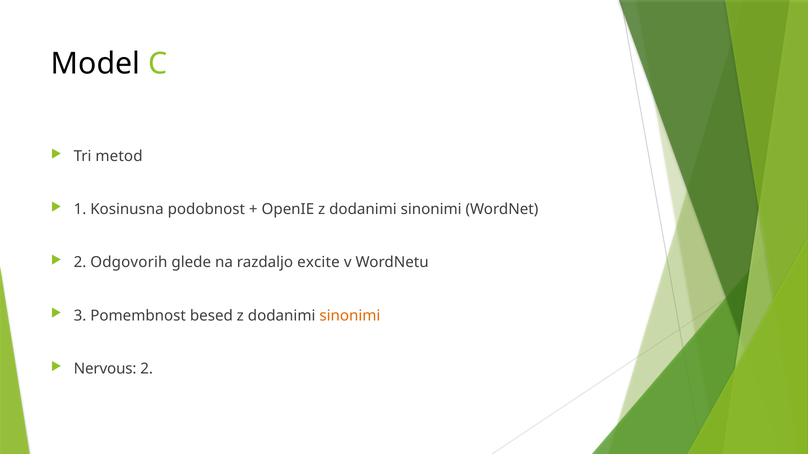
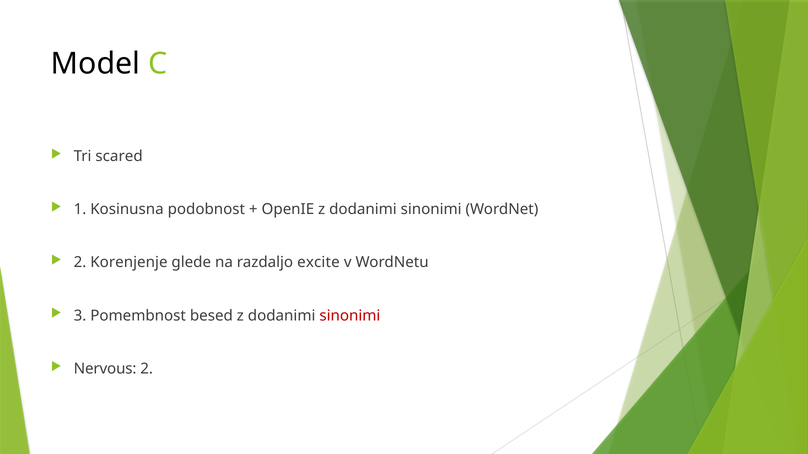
metod: metod -> scared
Odgovorih: Odgovorih -> Korenjenje
sinonimi at (350, 316) colour: orange -> red
